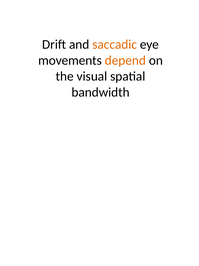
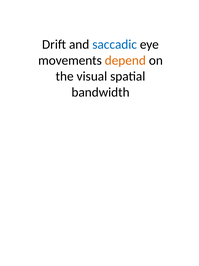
saccadic colour: orange -> blue
